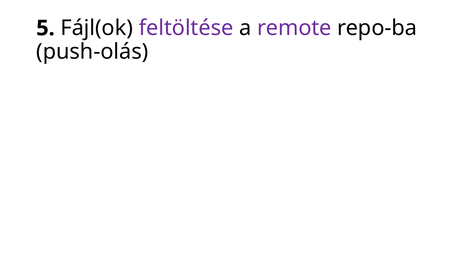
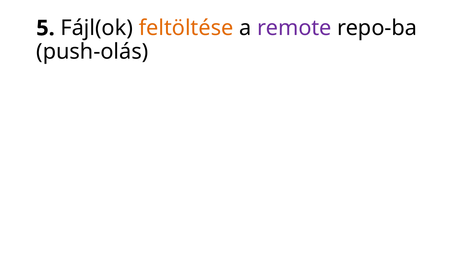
feltöltése colour: purple -> orange
